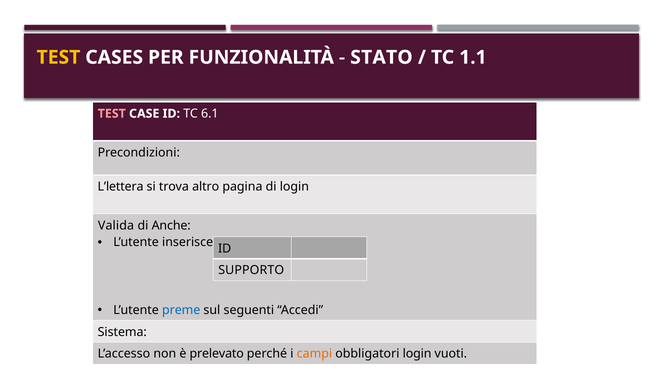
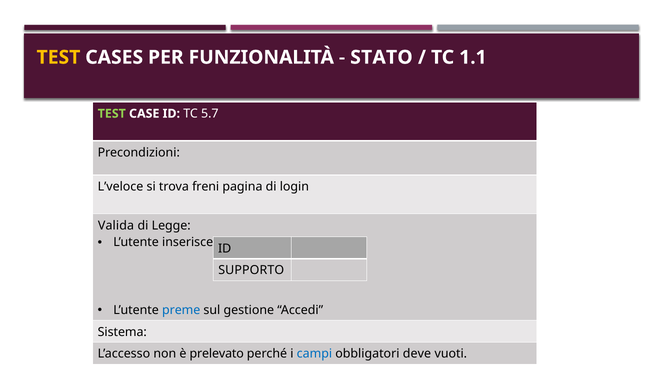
TEST at (112, 114) colour: pink -> light green
6.1: 6.1 -> 5.7
L’lettera: L’lettera -> L’veloce
altro: altro -> freni
Anche: Anche -> Legge
sul seguenti: seguenti -> gestione
campi colour: orange -> blue
obbligatori login: login -> deve
